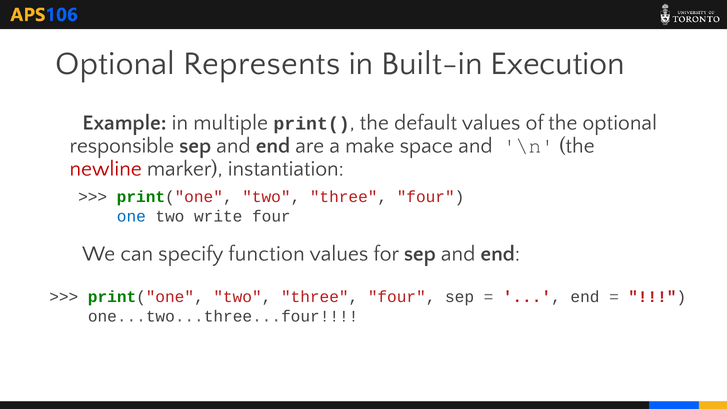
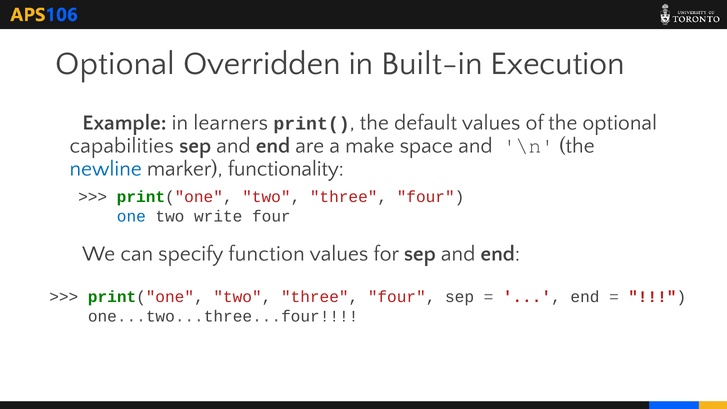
Represents: Represents -> Overridden
multiple: multiple -> learners
responsible: responsible -> capabilities
newline colour: red -> blue
instantiation: instantiation -> functionality
